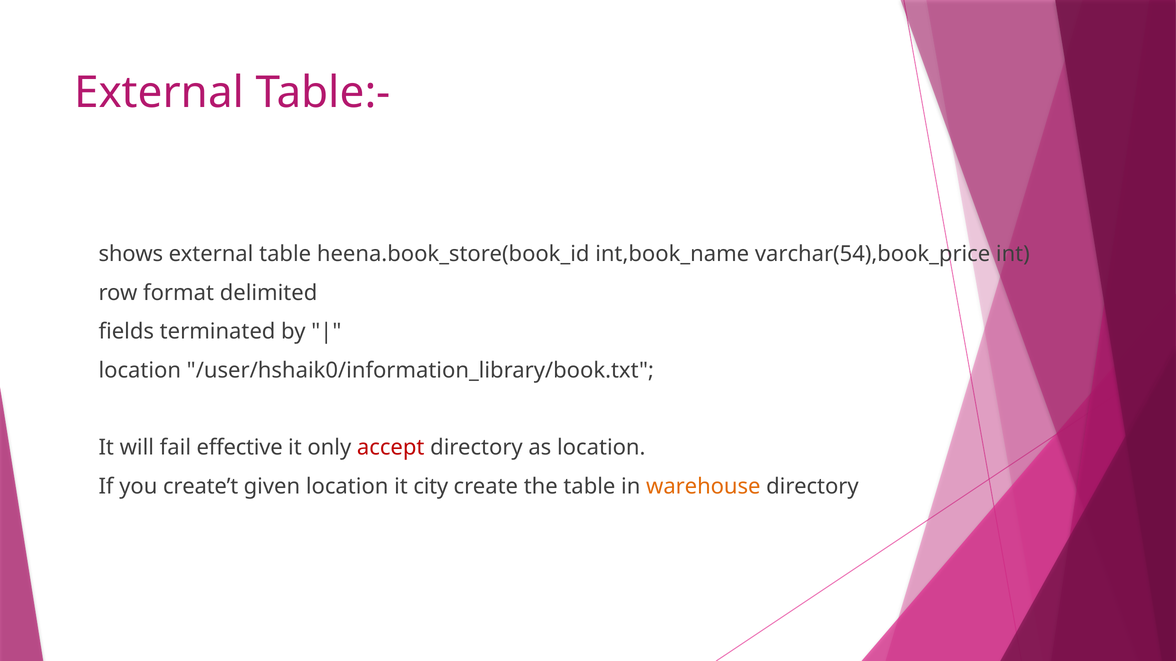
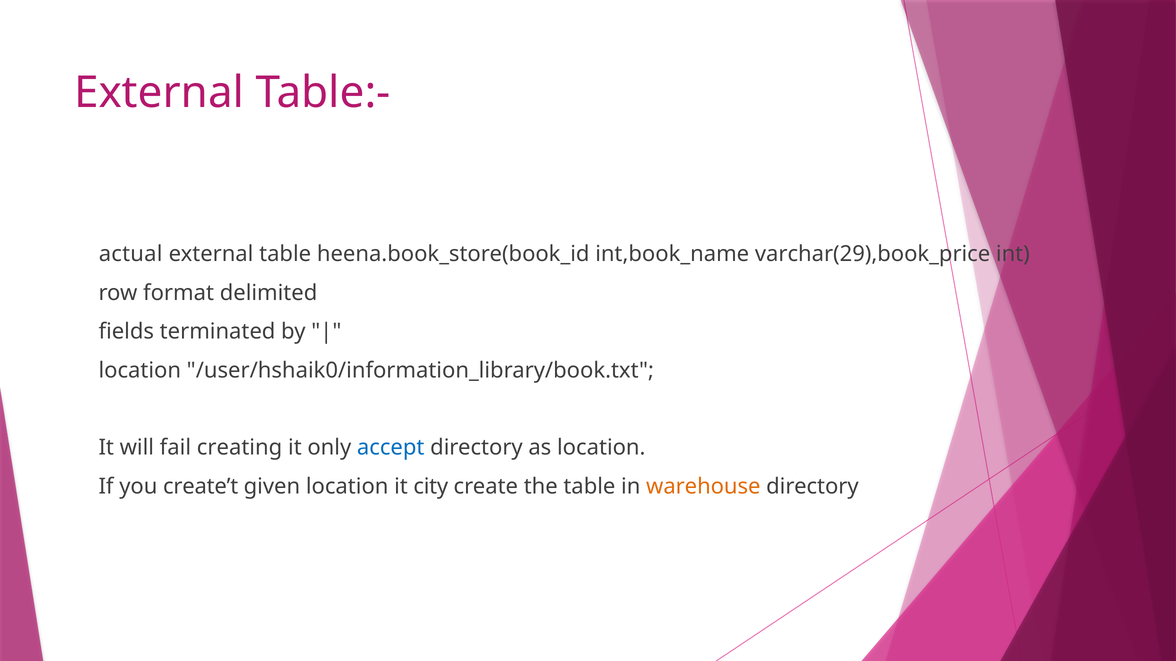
shows: shows -> actual
varchar(54),book_price: varchar(54),book_price -> varchar(29),book_price
effective: effective -> creating
accept colour: red -> blue
